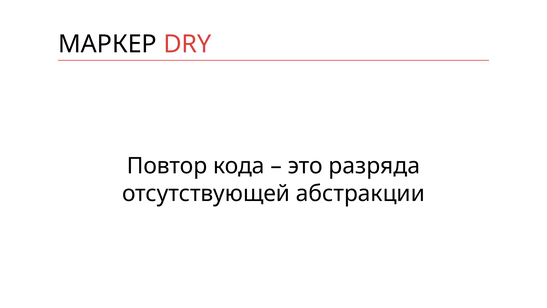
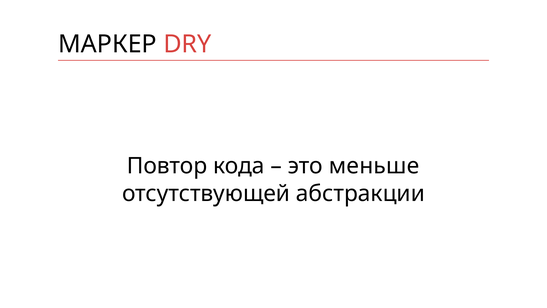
разряда: разряда -> меньше
